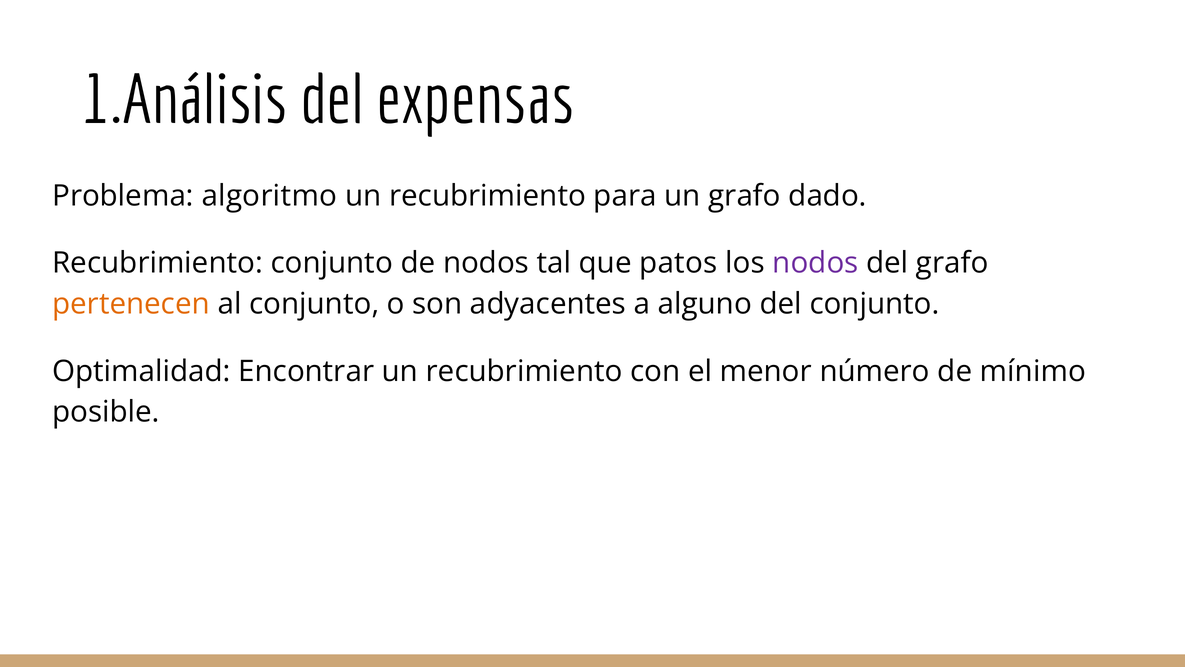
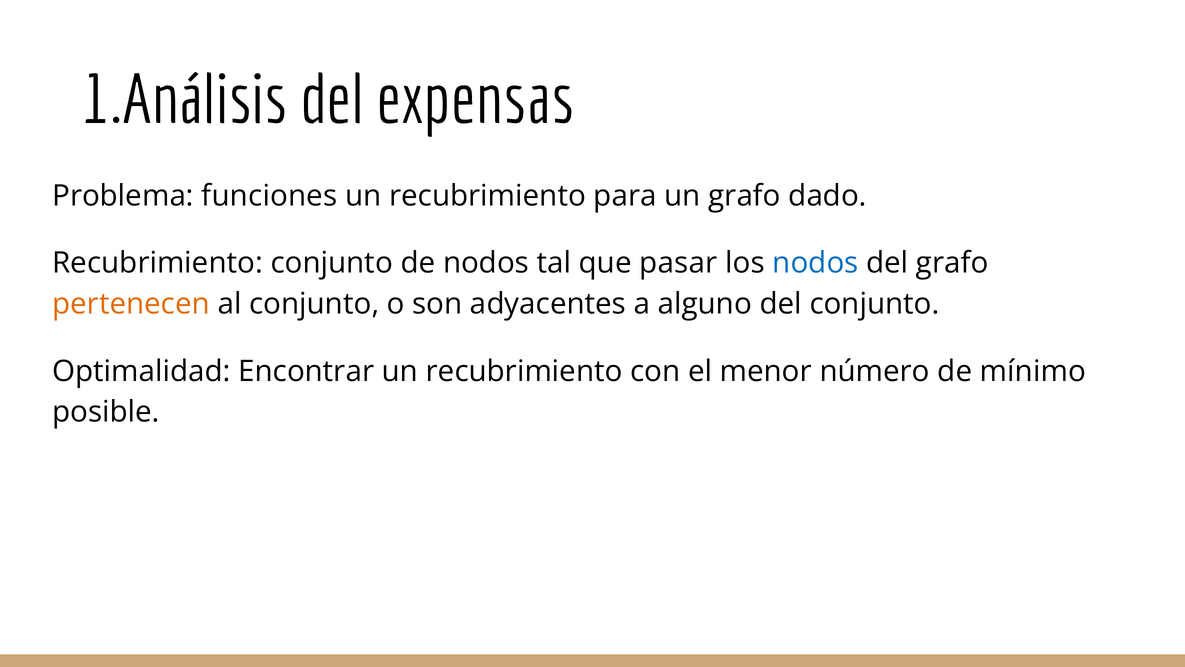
algoritmo: algoritmo -> funciones
patos: patos -> pasar
nodos at (815, 263) colour: purple -> blue
